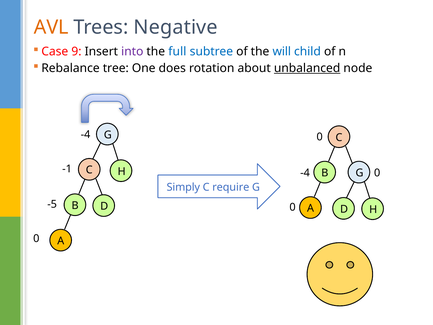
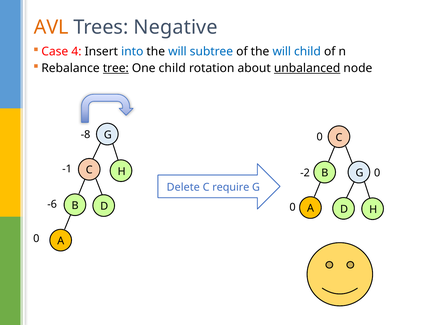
9: 9 -> 4
into colour: purple -> blue
full at (177, 52): full -> will
tree underline: none -> present
One does: does -> child
-4 at (86, 135): -4 -> -8
-4 at (305, 173): -4 -> -2
Simply: Simply -> Delete
-5: -5 -> -6
